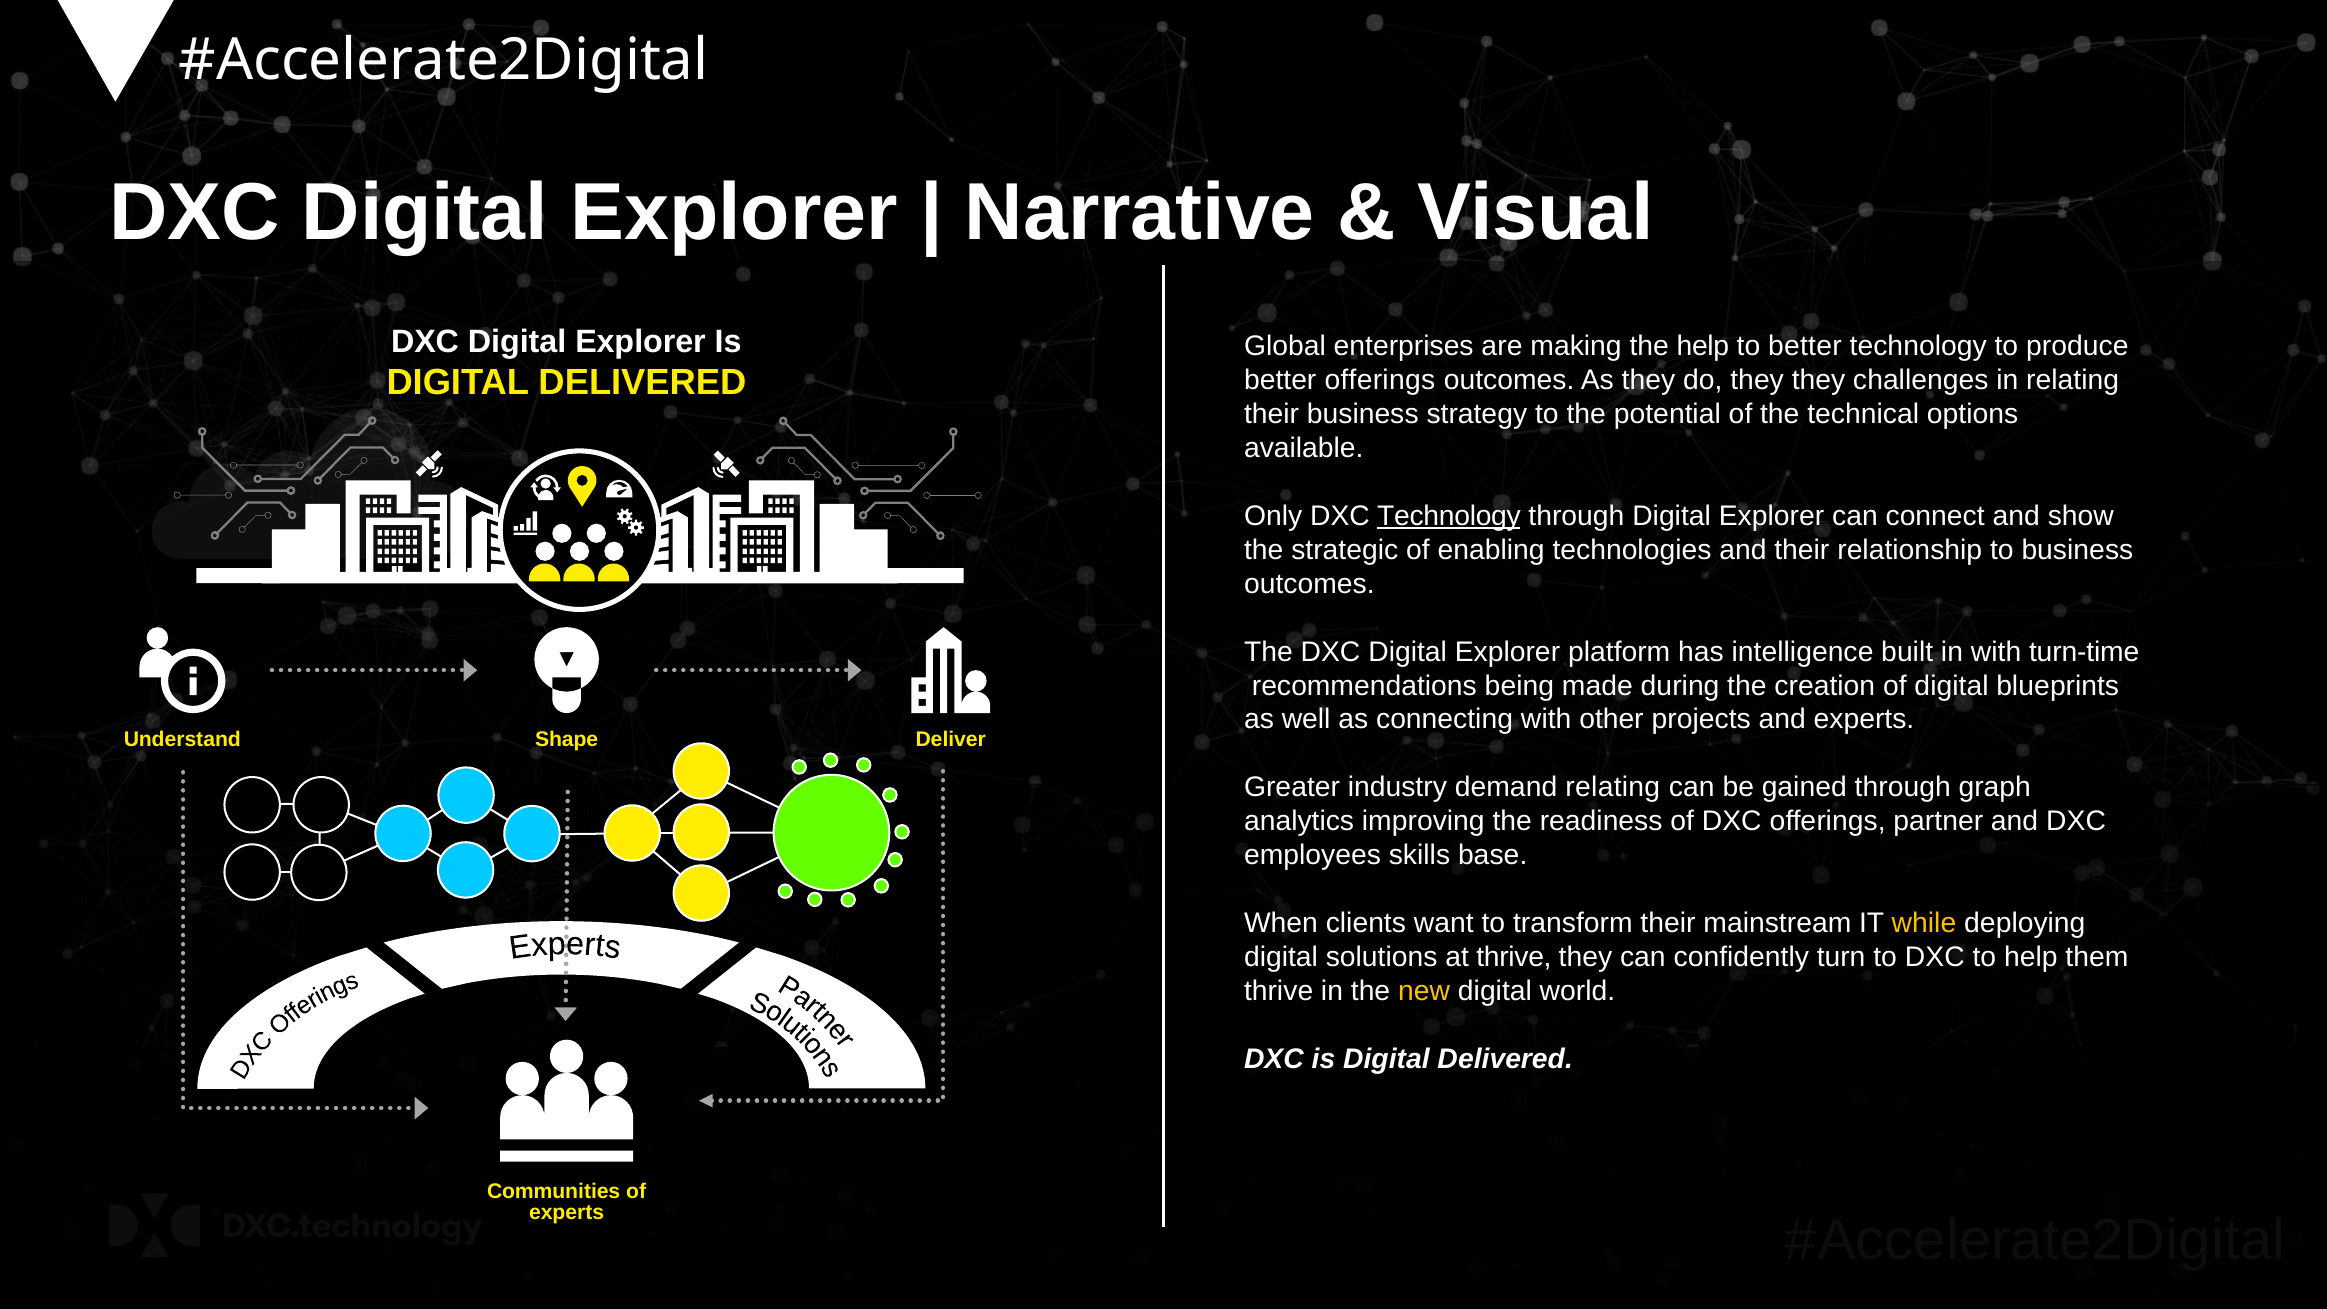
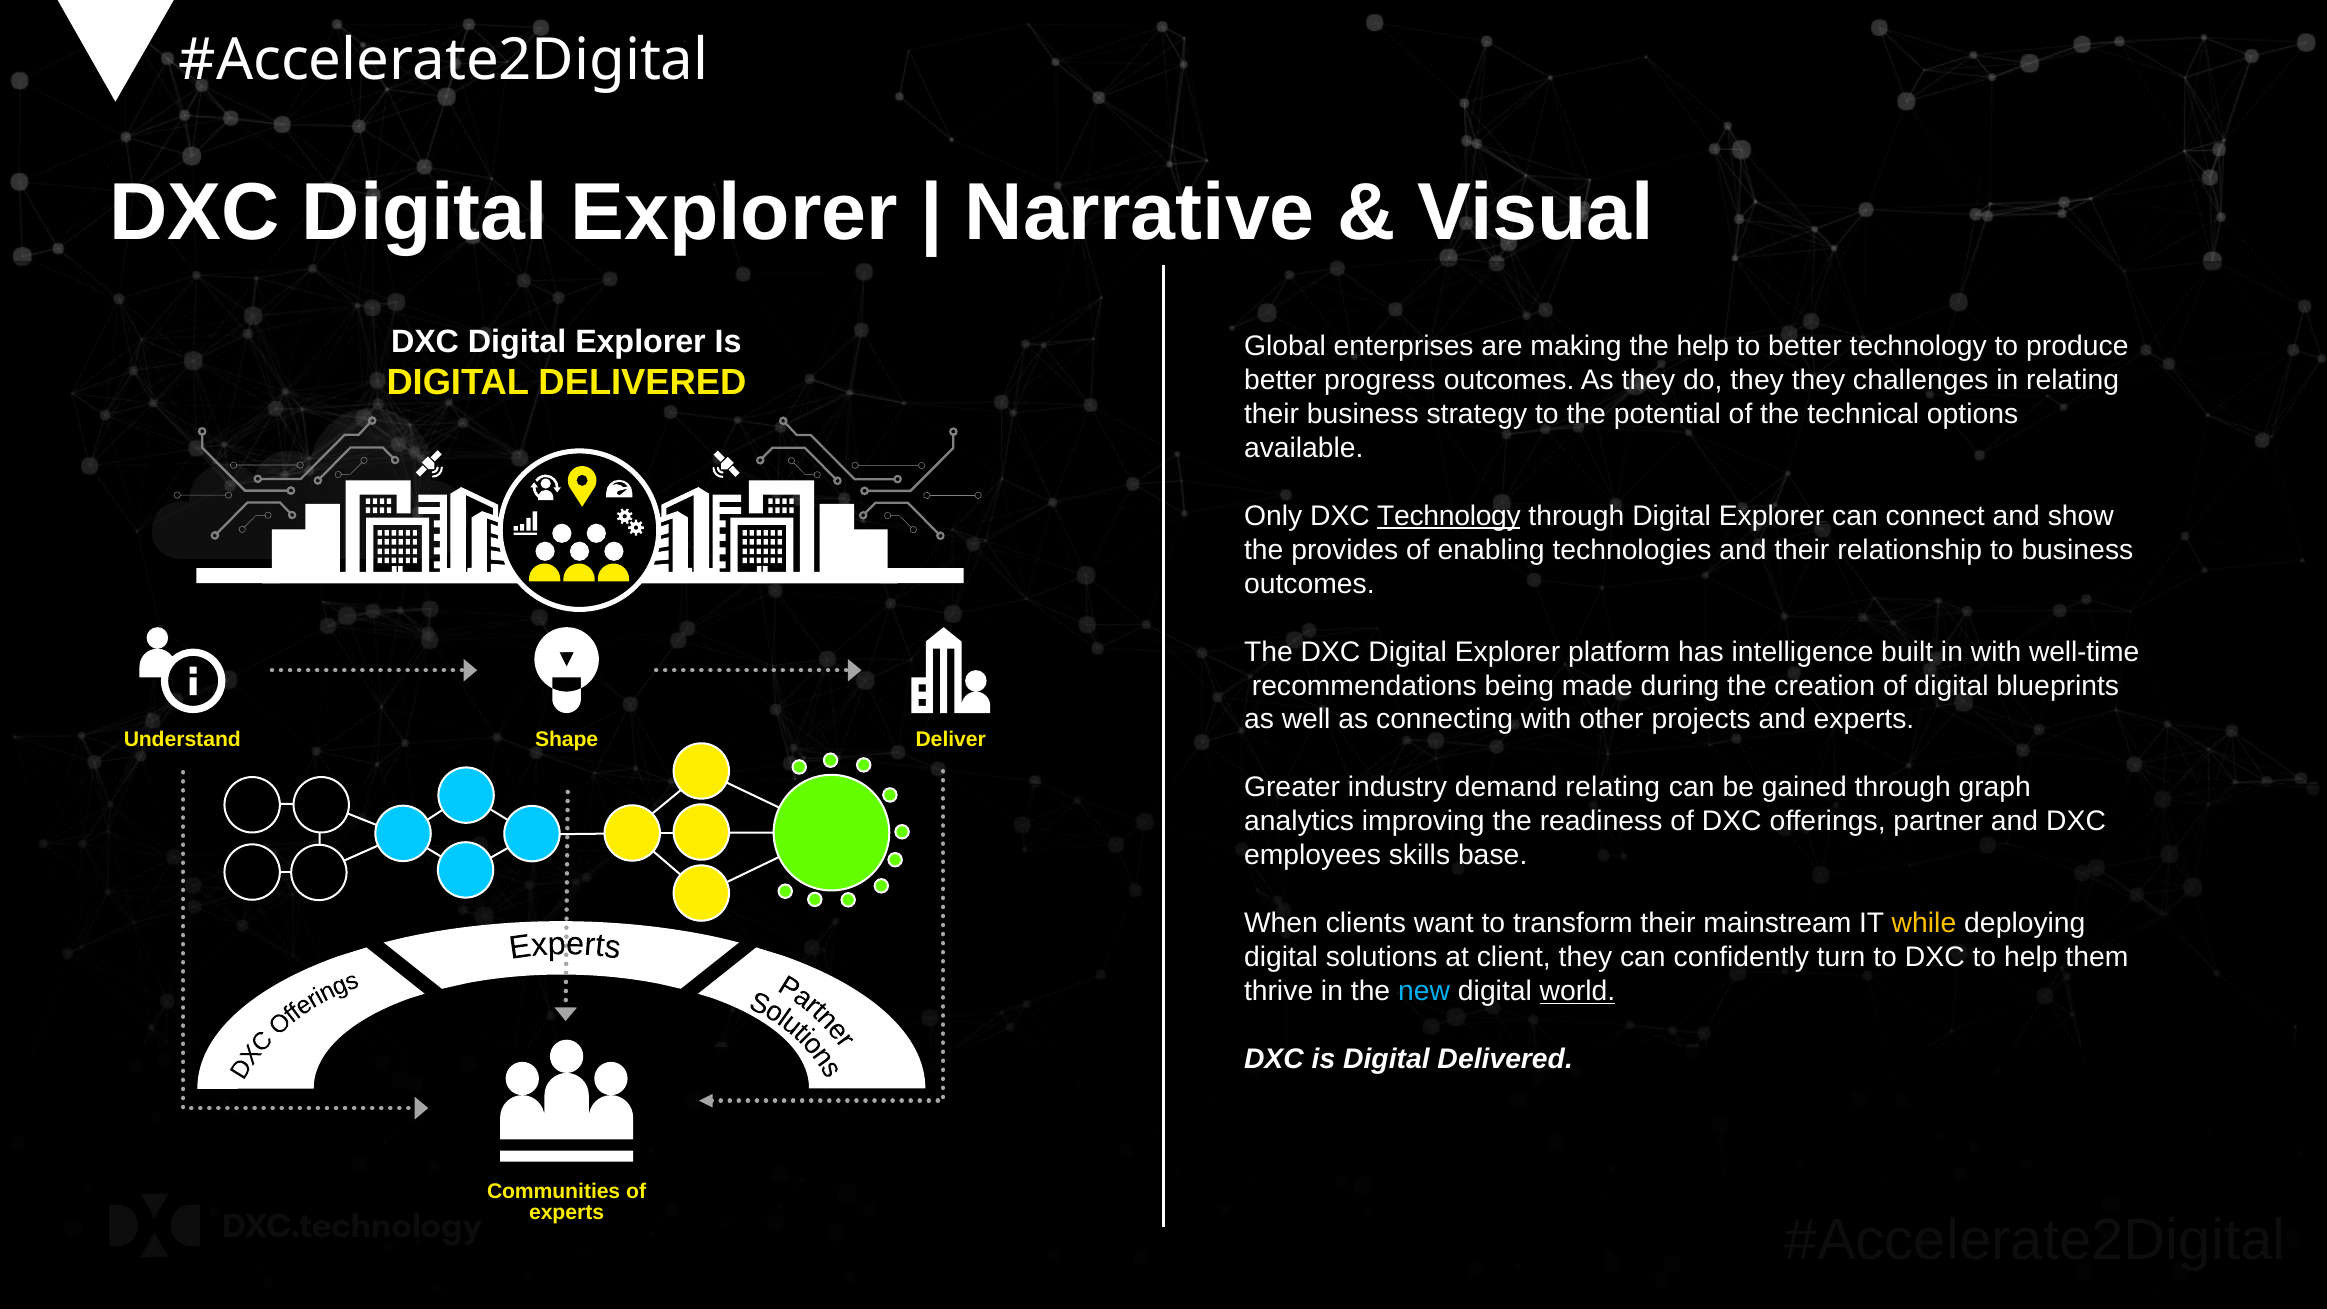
better offerings: offerings -> progress
strategic: strategic -> provides
turn-time: turn-time -> well-time
at thrive: thrive -> client
new colour: yellow -> light blue
world underline: none -> present
